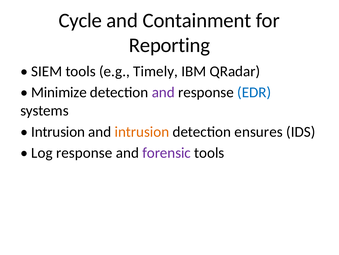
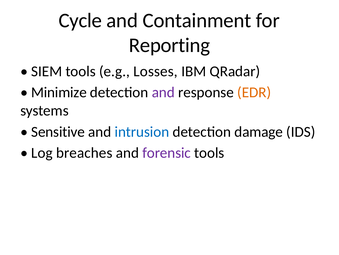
Timely: Timely -> Losses
EDR colour: blue -> orange
Intrusion at (58, 131): Intrusion -> Sensitive
intrusion at (142, 131) colour: orange -> blue
ensures: ensures -> damage
Log response: response -> breaches
